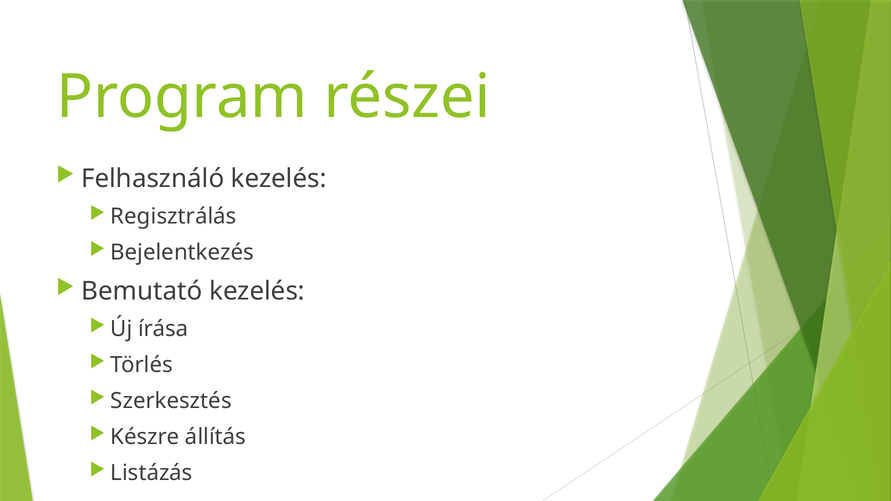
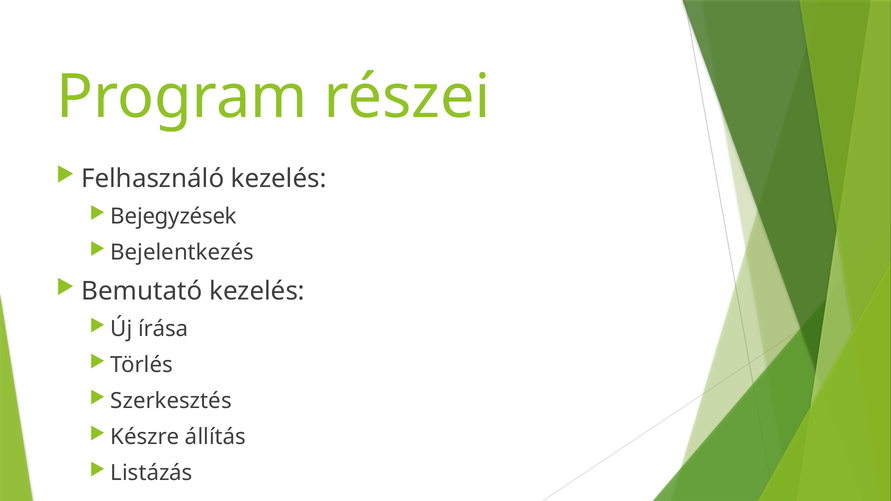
Regisztrálás: Regisztrálás -> Bejegyzések
